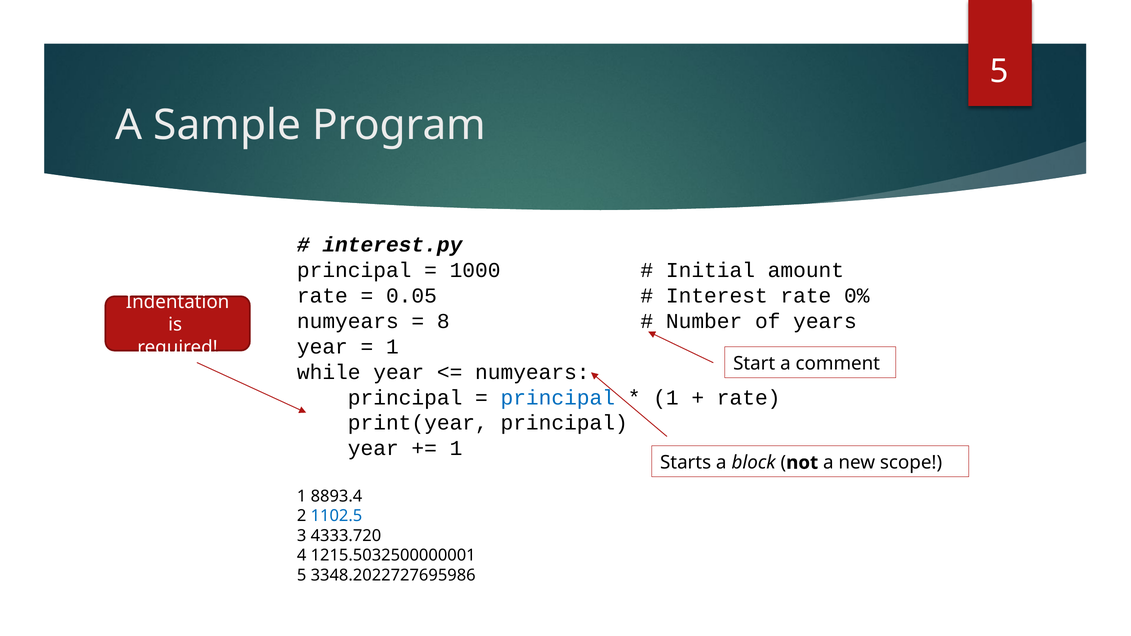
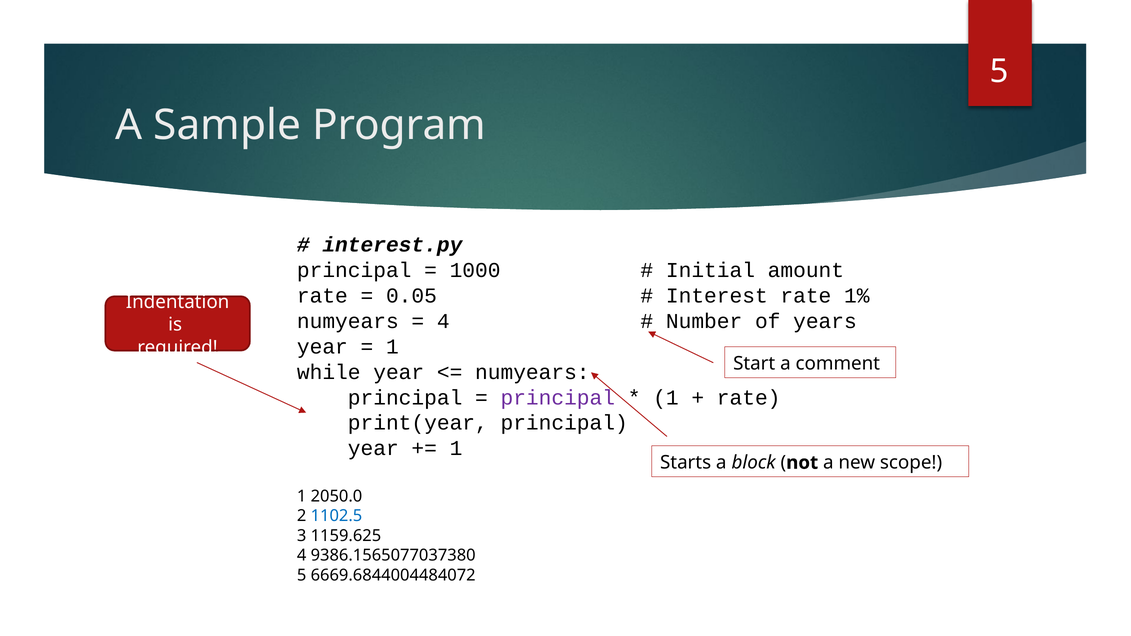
0%: 0% -> 1%
8 at (443, 321): 8 -> 4
principal at (558, 398) colour: blue -> purple
8893.4: 8893.4 -> 2050.0
4333.720: 4333.720 -> 1159.625
1215.5032500000001: 1215.5032500000001 -> 9386.1565077037380
3348.2022727695986: 3348.2022727695986 -> 6669.6844004484072
